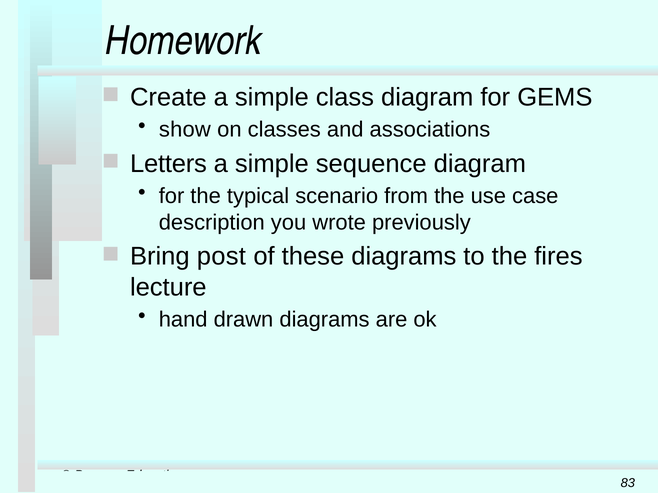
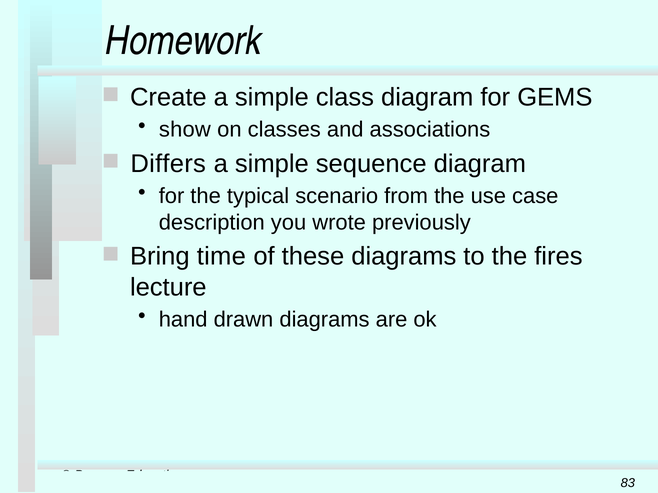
Letters: Letters -> Differs
post: post -> time
